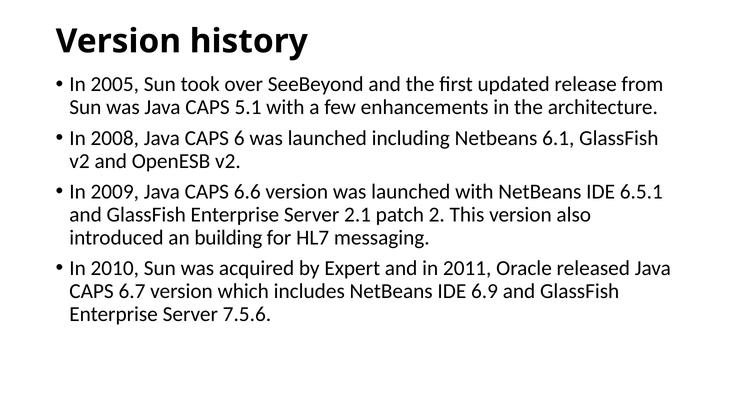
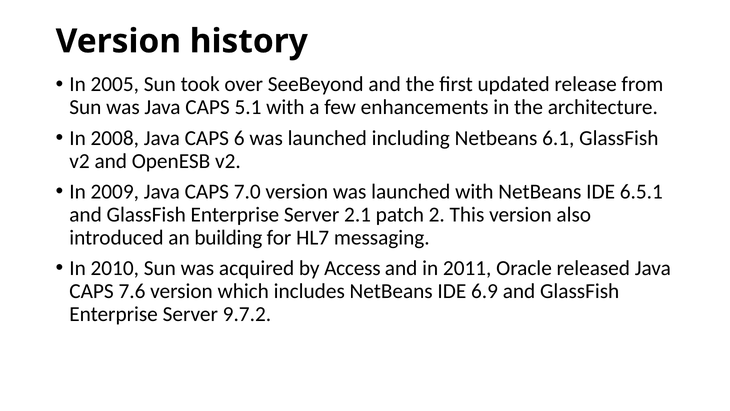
6.6: 6.6 -> 7.0
Expert: Expert -> Access
6.7: 6.7 -> 7.6
7.5.6: 7.5.6 -> 9.7.2
